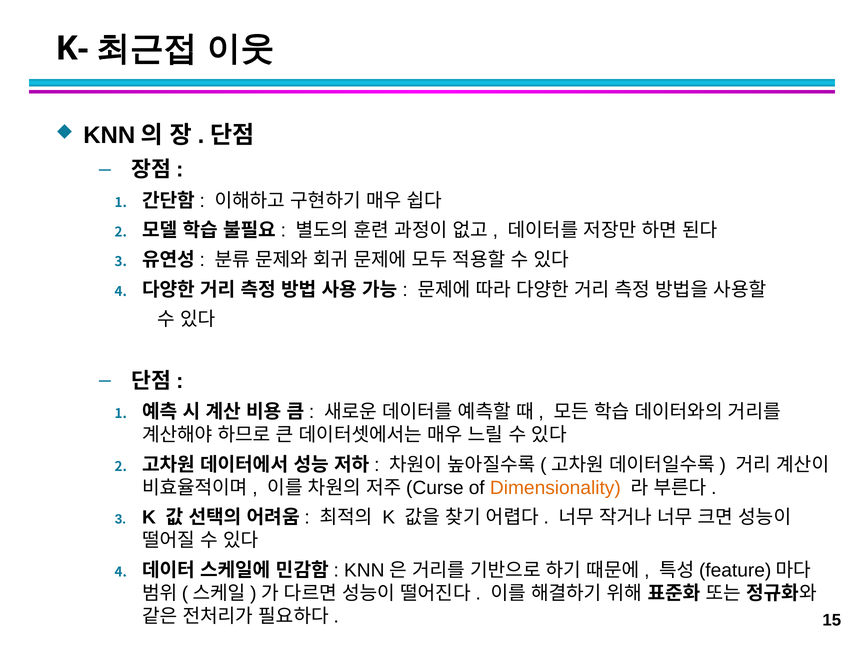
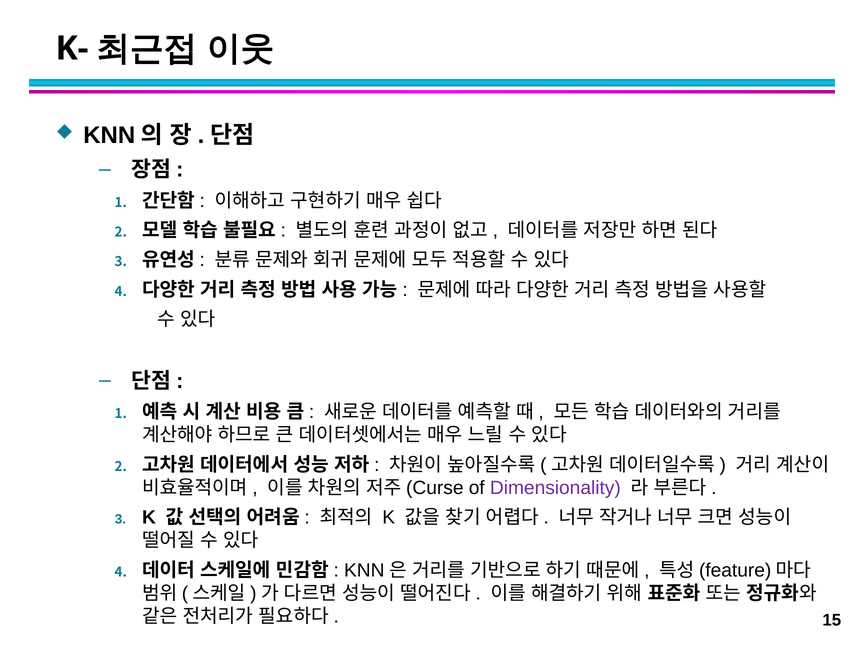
Dimensionality colour: orange -> purple
